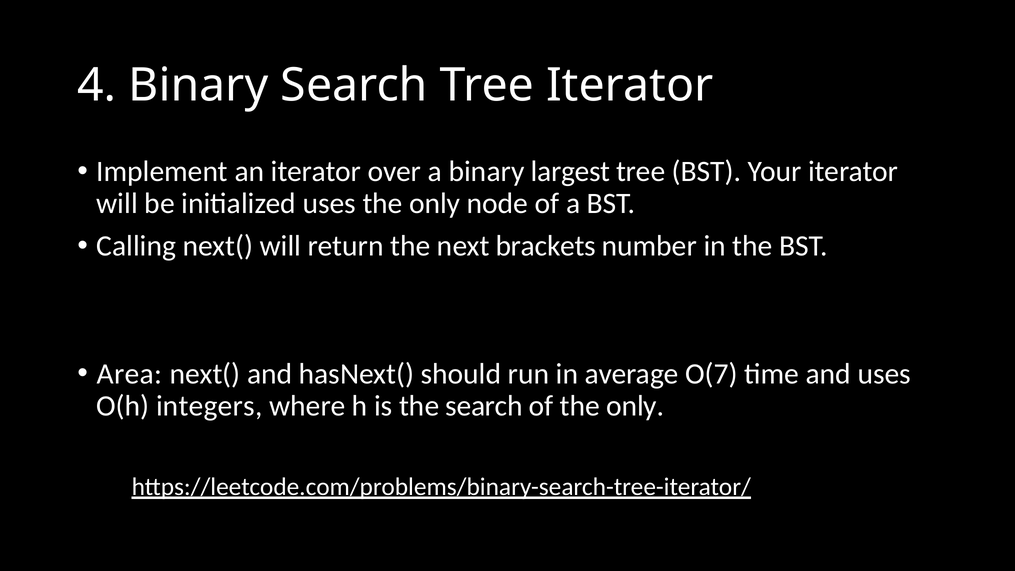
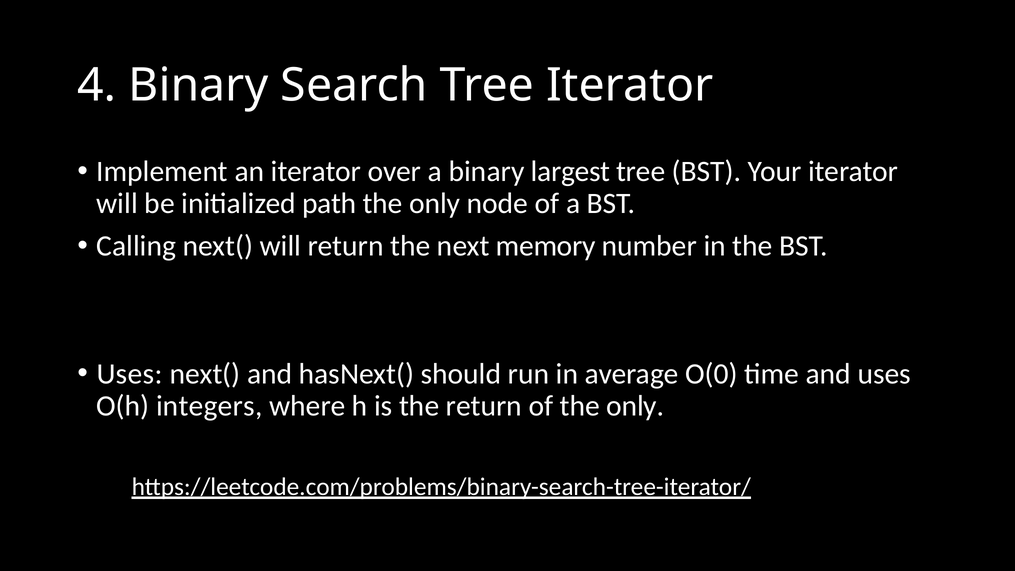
initialized uses: uses -> path
brackets: brackets -> memory
Area at (130, 374): Area -> Uses
O(7: O(7 -> O(0
the search: search -> return
